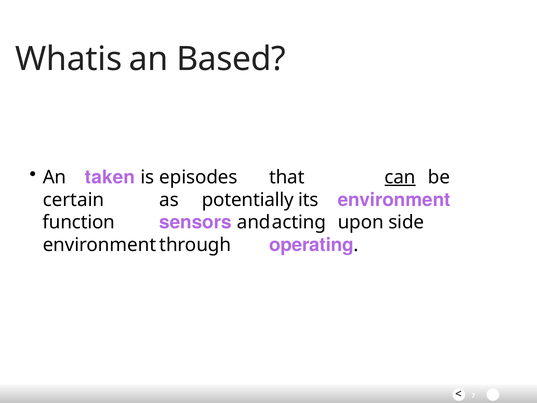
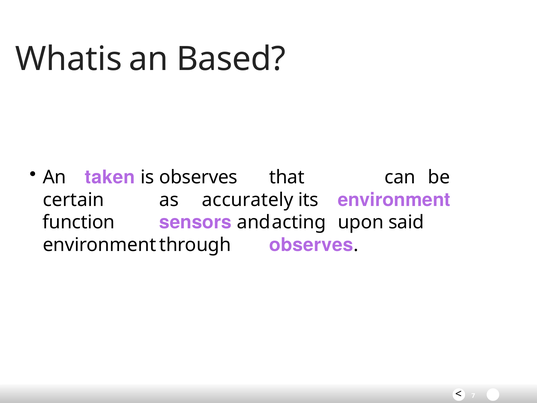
is episodes: episodes -> observes
can underline: present -> none
potentially: potentially -> accurately
side: side -> said
operating at (311, 245): operating -> observes
